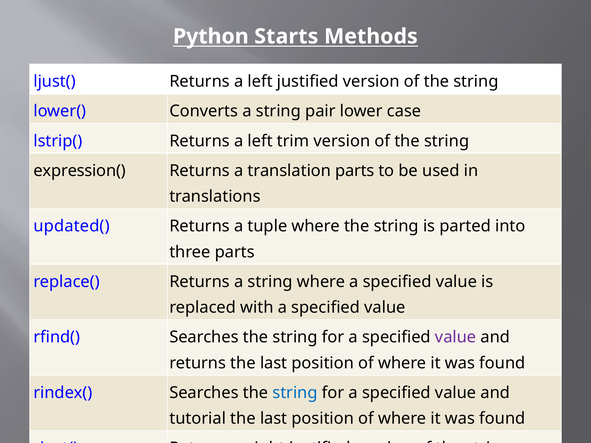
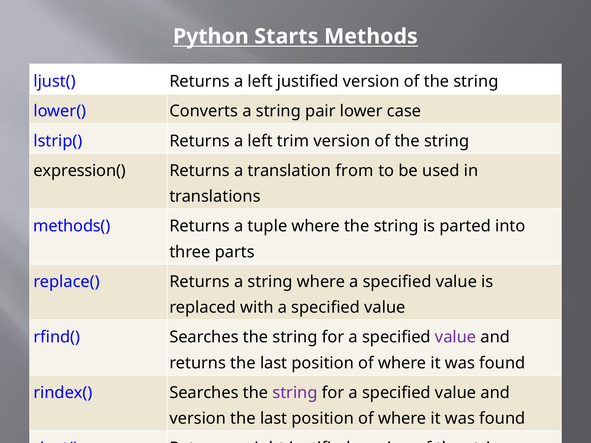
translation parts: parts -> from
updated(: updated( -> methods(
string at (295, 393) colour: blue -> purple
tutorial at (198, 419): tutorial -> version
